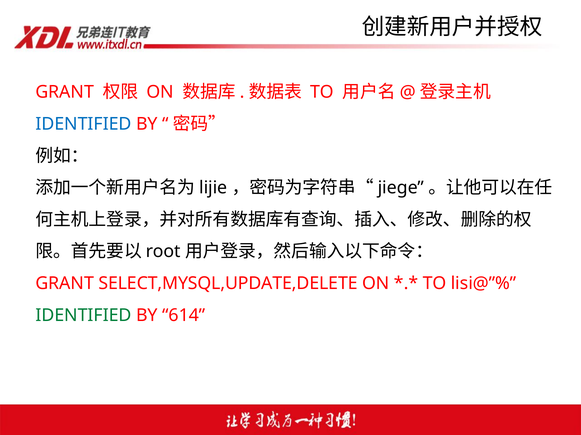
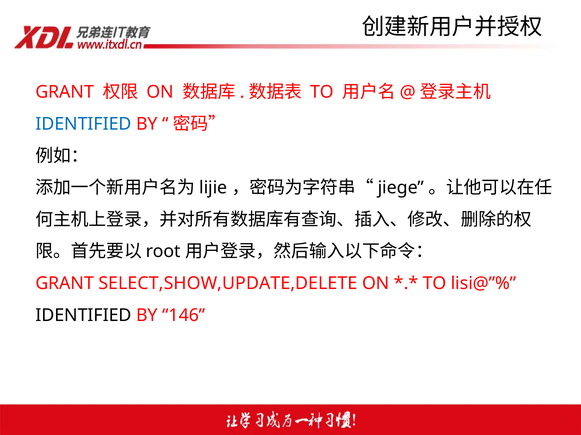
SELECT,MYSQL,UPDATE,DELETE: SELECT,MYSQL,UPDATE,DELETE -> SELECT,SHOW,UPDATE,DELETE
IDENTIFIED at (83, 316) colour: green -> black
614: 614 -> 146
